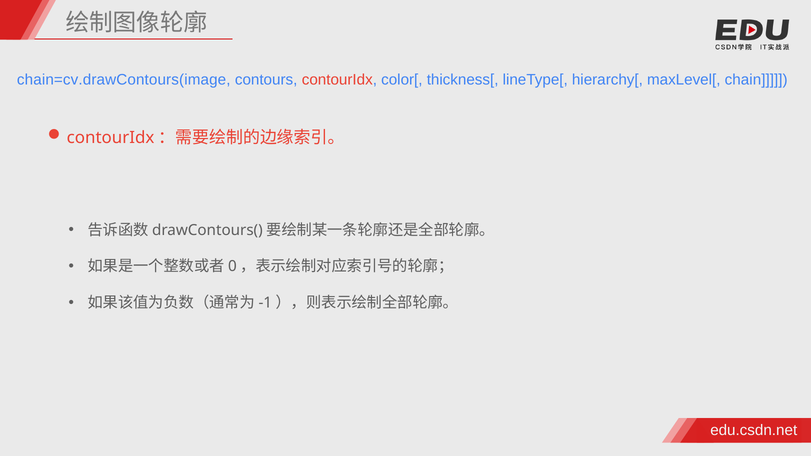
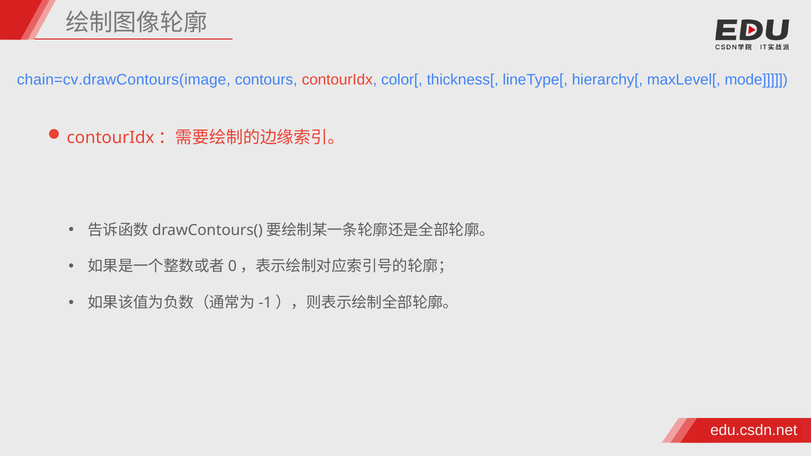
chain: chain -> mode
